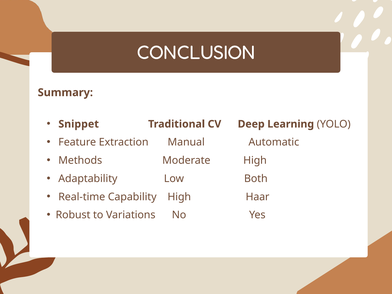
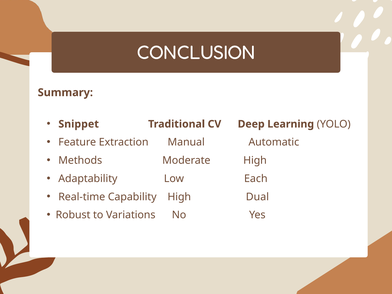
Both: Both -> Each
Haar: Haar -> Dual
